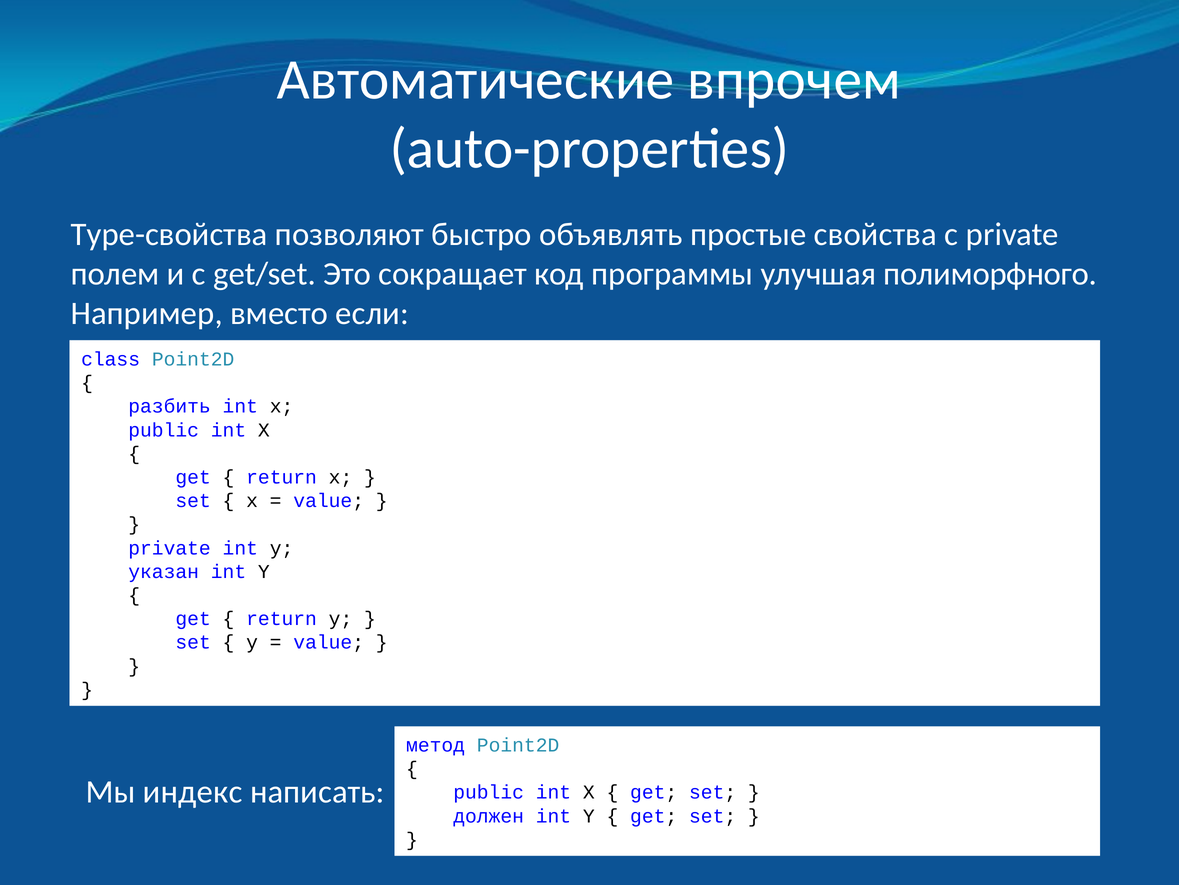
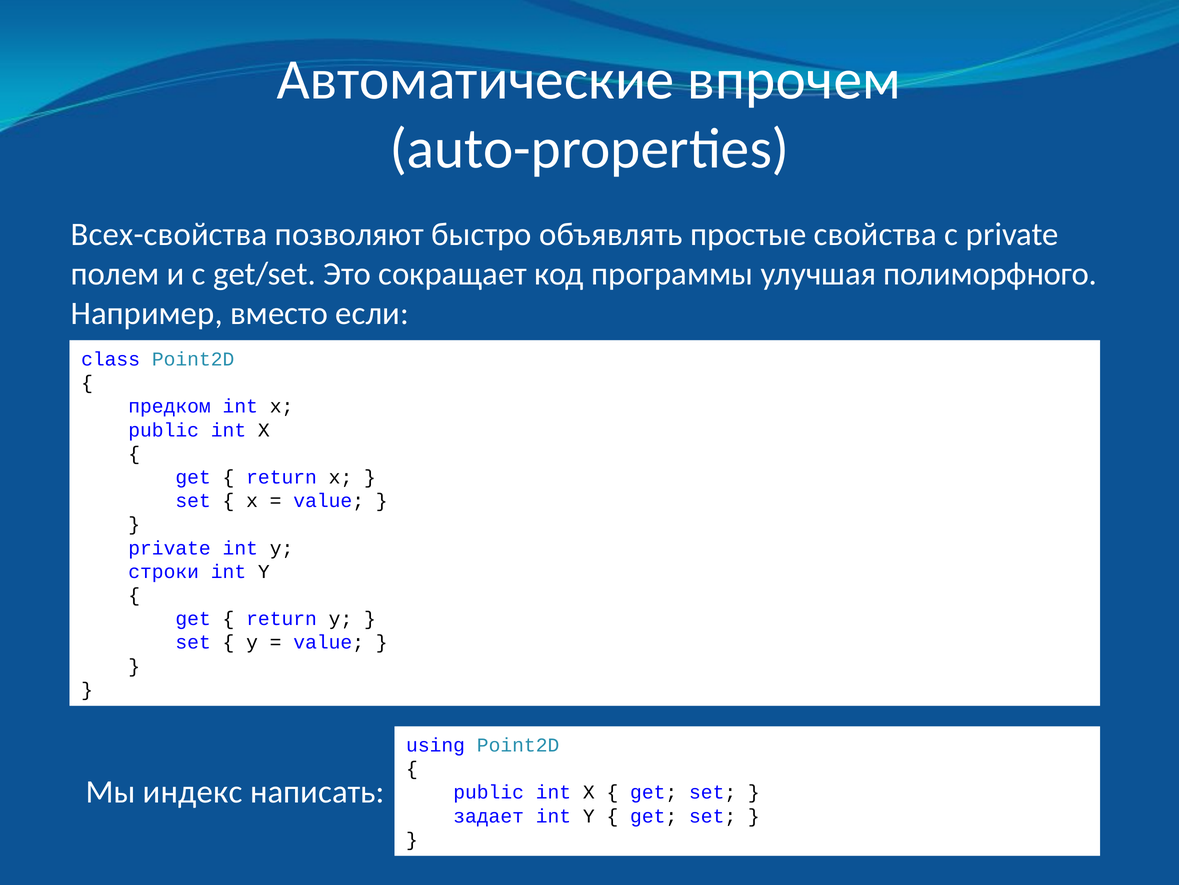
Type-свойства: Type-свойства -> Всех-свойства
разбить: разбить -> предком
указан: указан -> строки
метод: метод -> using
должен: должен -> задает
